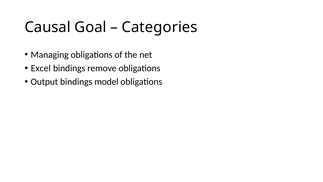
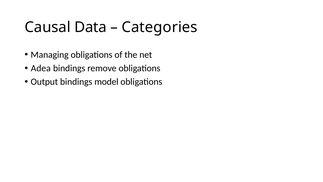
Goal: Goal -> Data
Excel: Excel -> Adea
